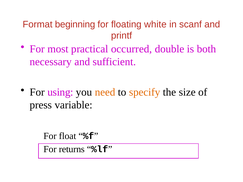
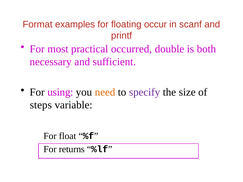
beginning: beginning -> examples
white: white -> occur
specify colour: orange -> purple
press: press -> steps
